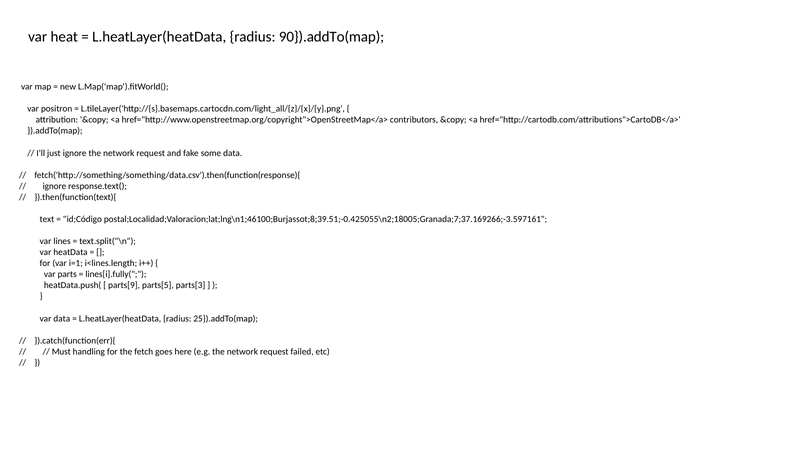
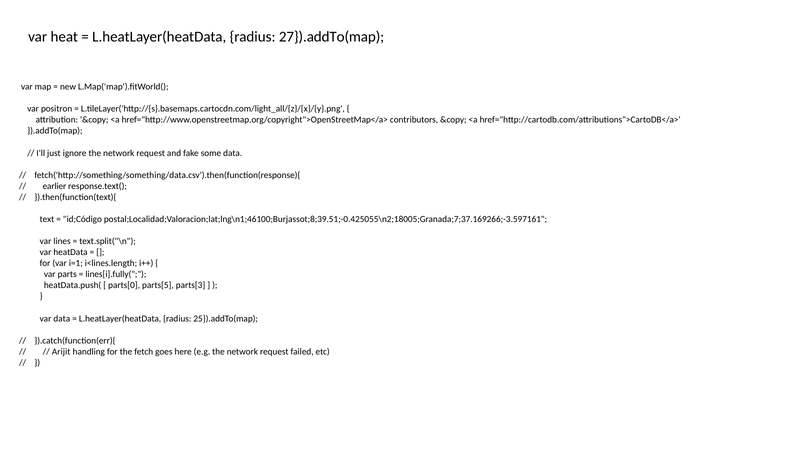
90}).addTo(map: 90}).addTo(map -> 27}).addTo(map
ignore at (54, 186): ignore -> earlier
parts[9: parts[9 -> parts[0
Must: Must -> Arijit
